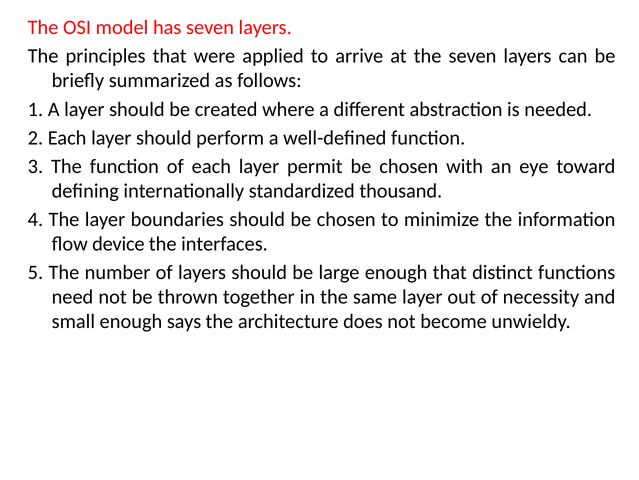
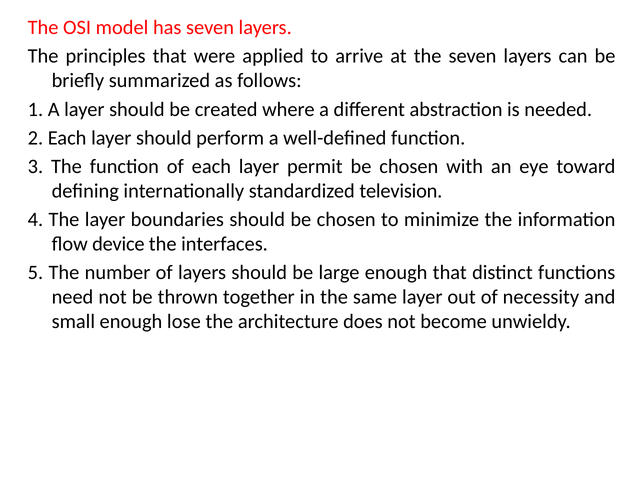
thousand: thousand -> television
says: says -> lose
